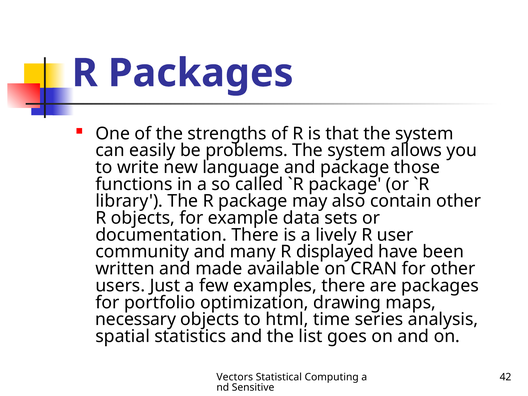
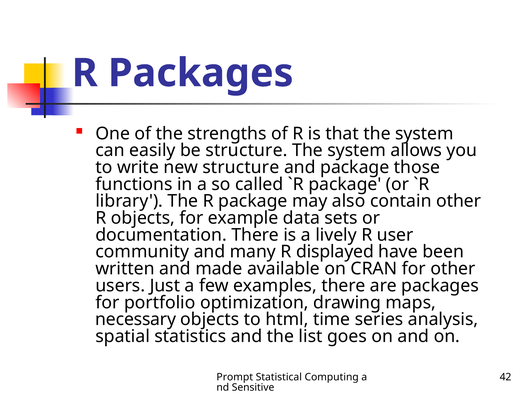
be problems: problems -> structure
new language: language -> structure
Vectors: Vectors -> Prompt
